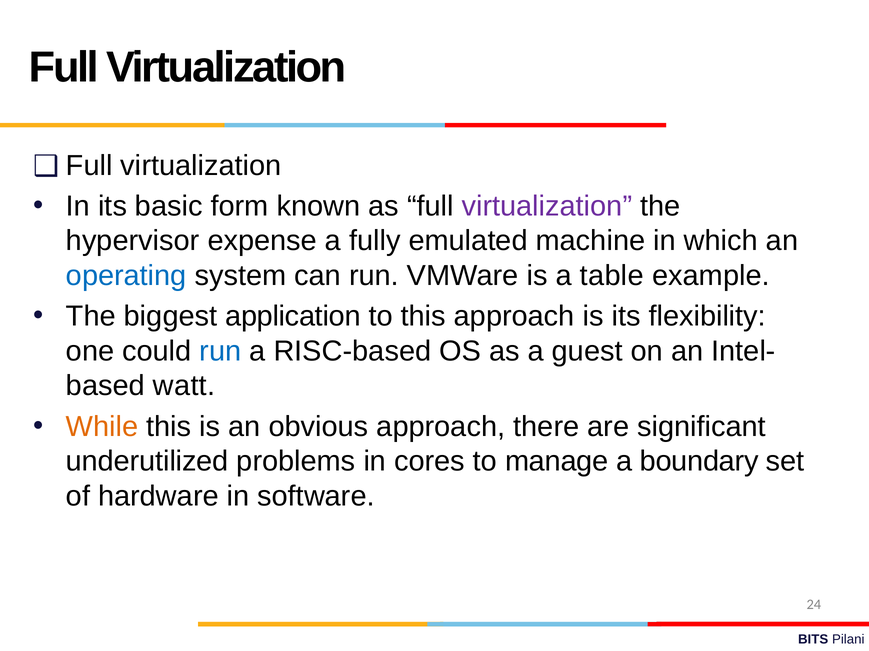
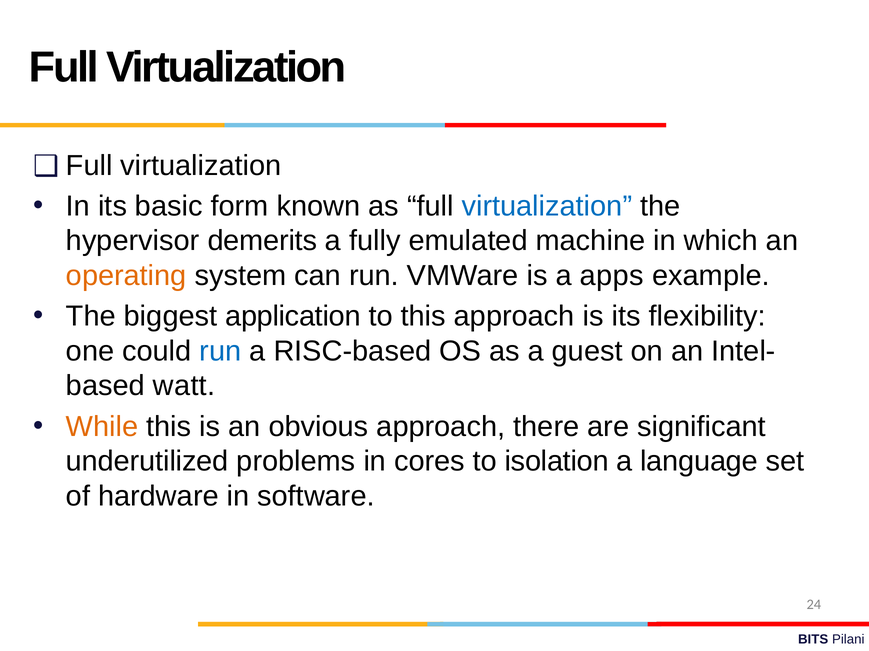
virtualization at (547, 206) colour: purple -> blue
expense: expense -> demerits
operating colour: blue -> orange
table: table -> apps
manage: manage -> isolation
boundary: boundary -> language
